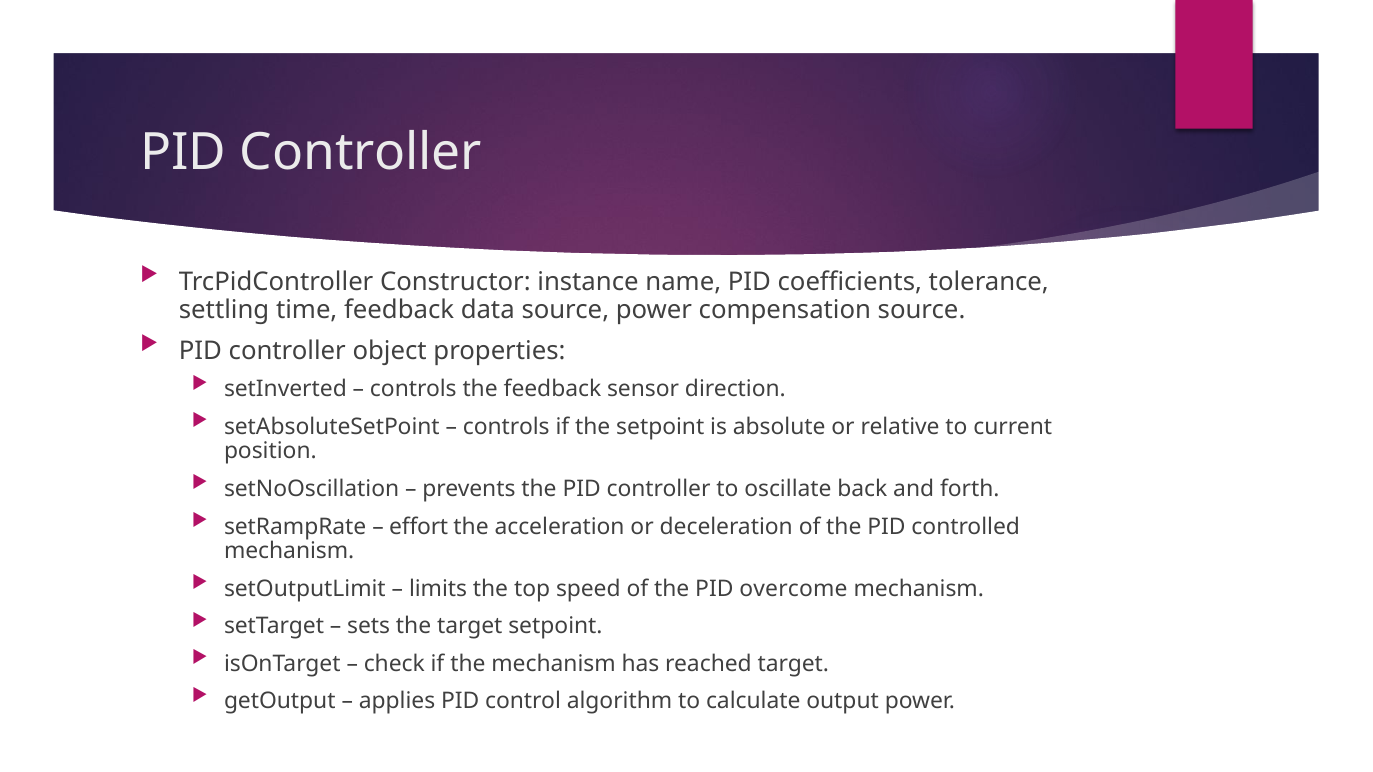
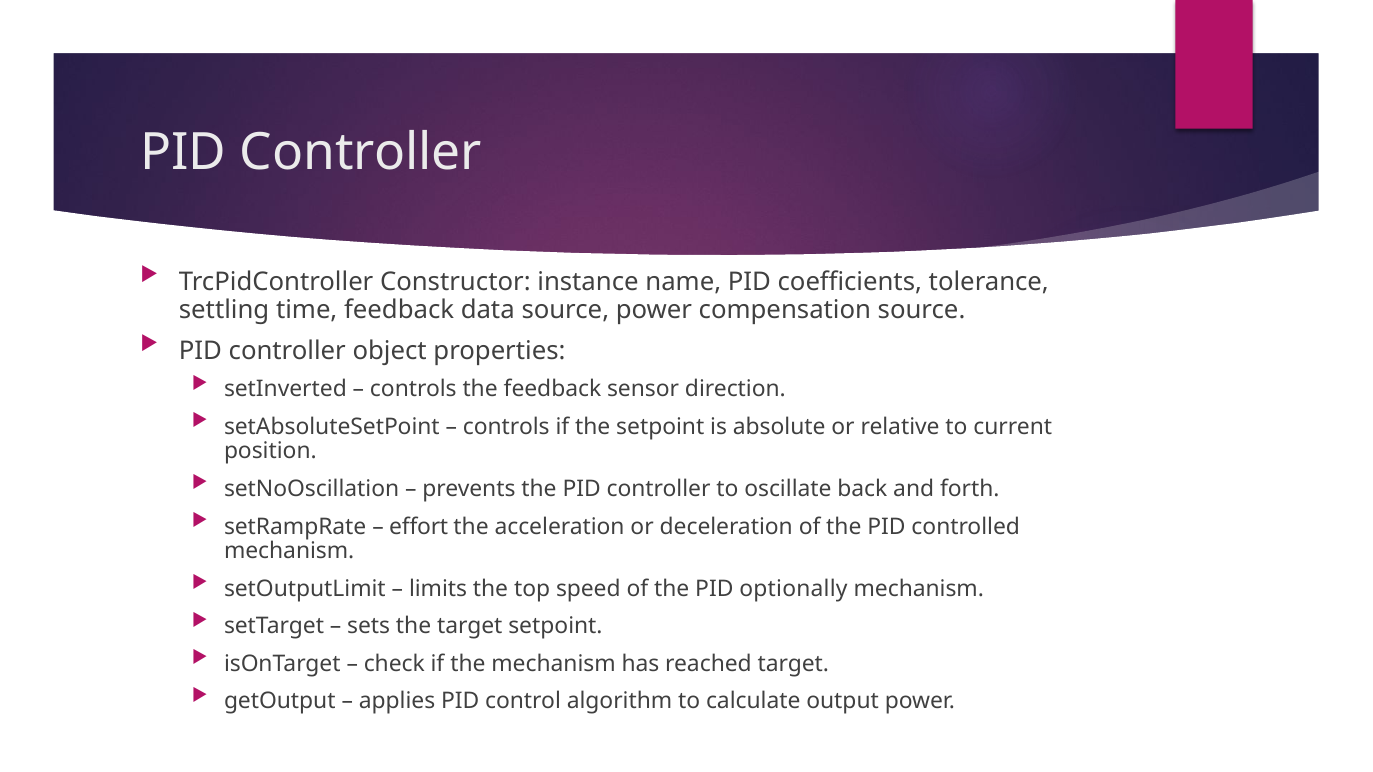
overcome: overcome -> optionally
